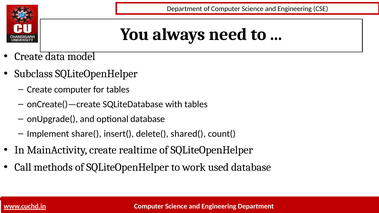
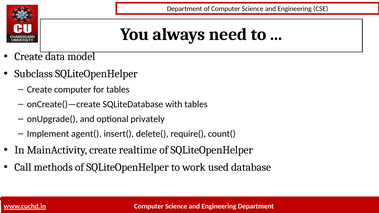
optional database: database -> privately
share(: share( -> agent(
shared(: shared( -> require(
